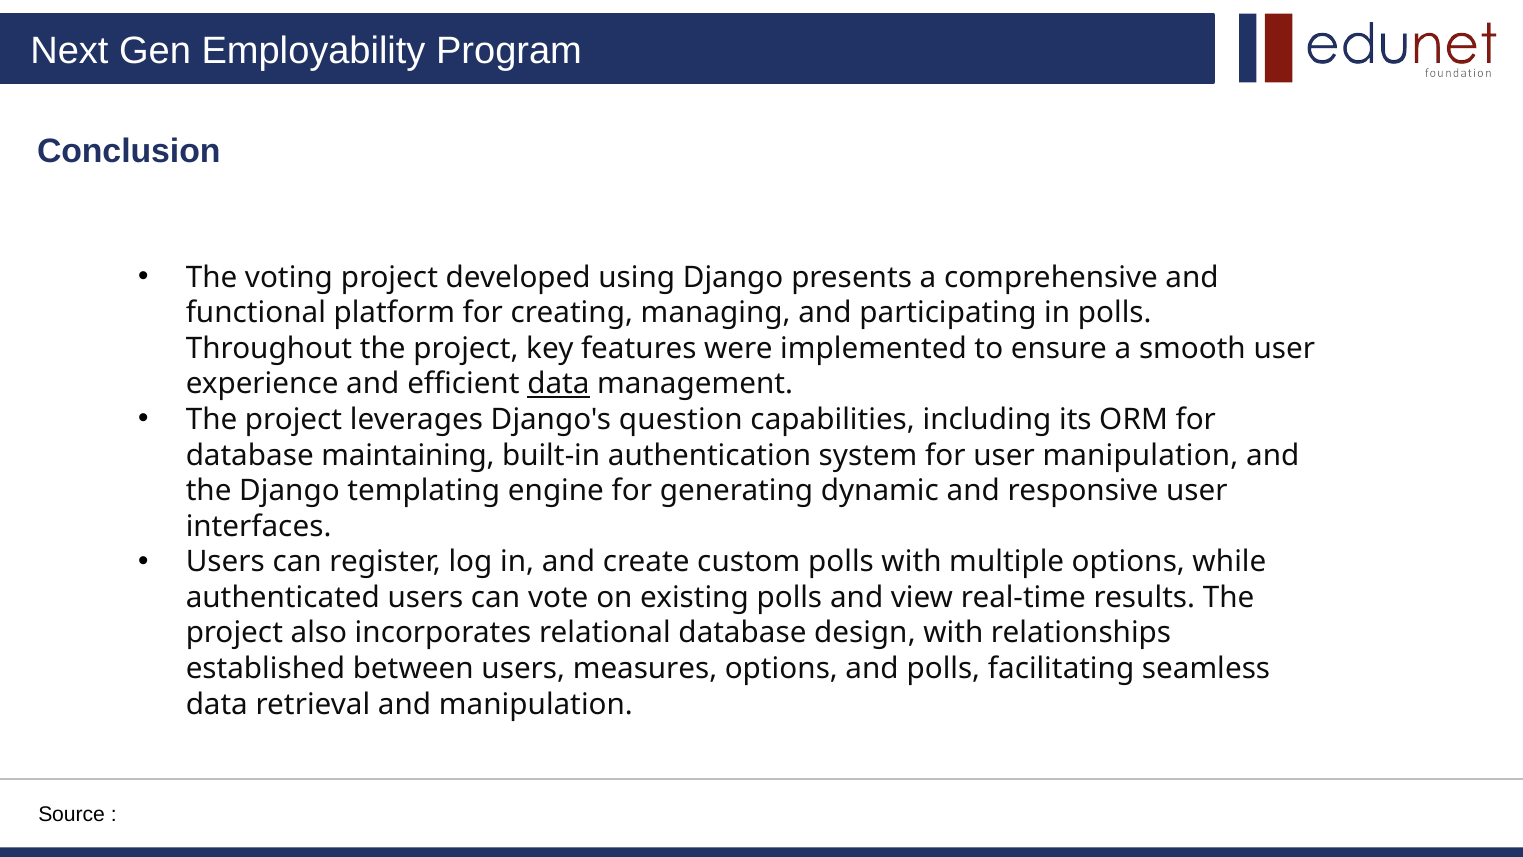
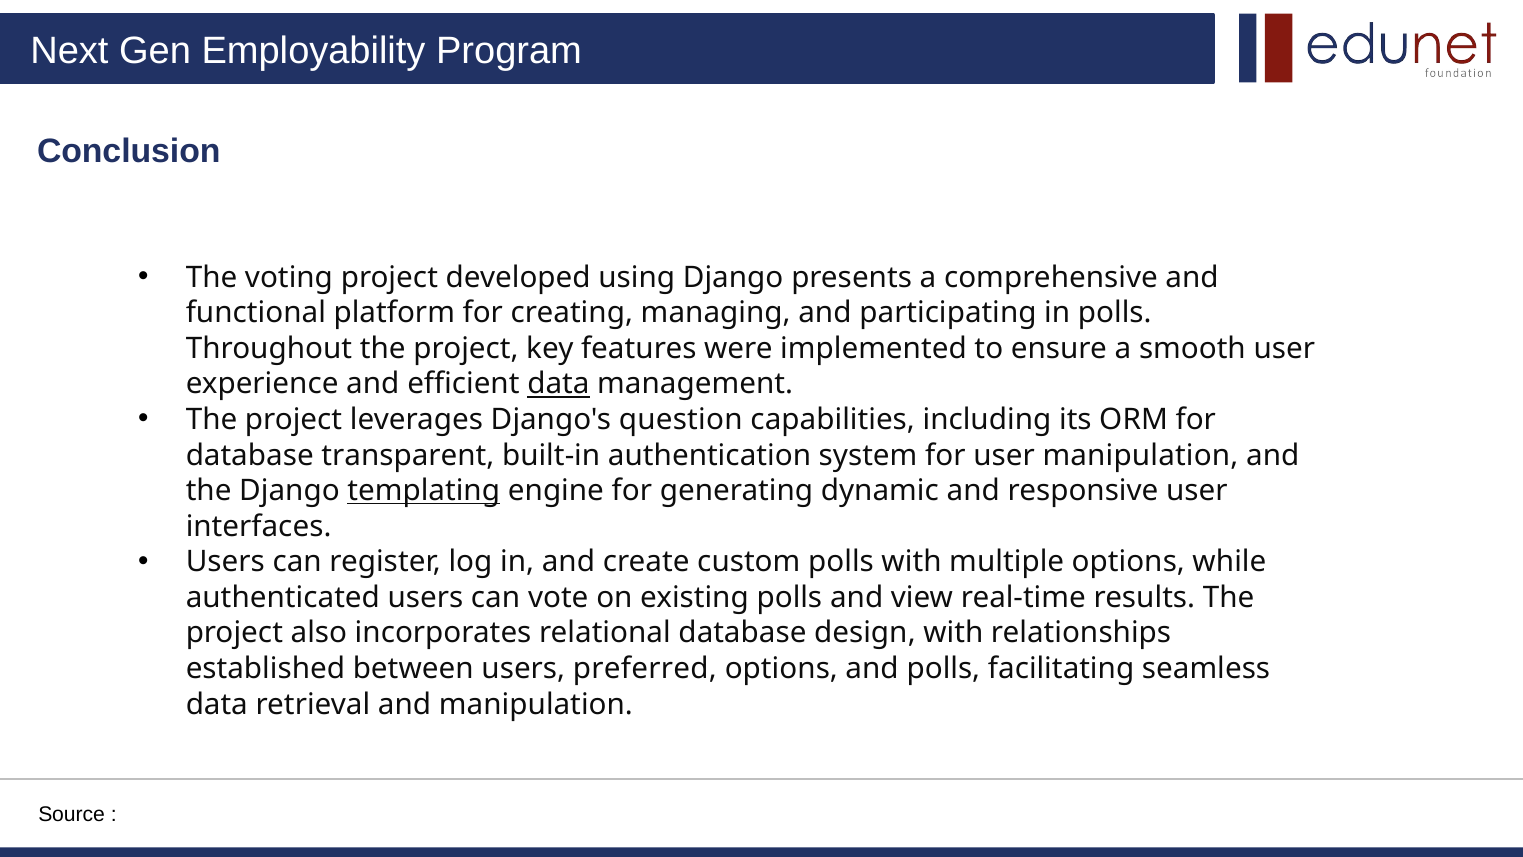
maintaining: maintaining -> transparent
templating underline: none -> present
measures: measures -> preferred
